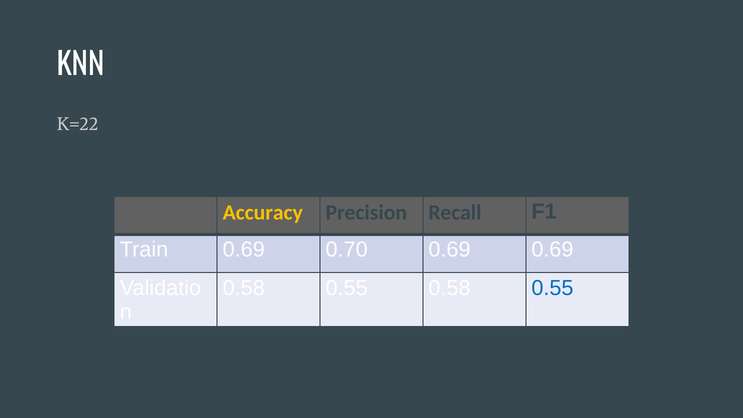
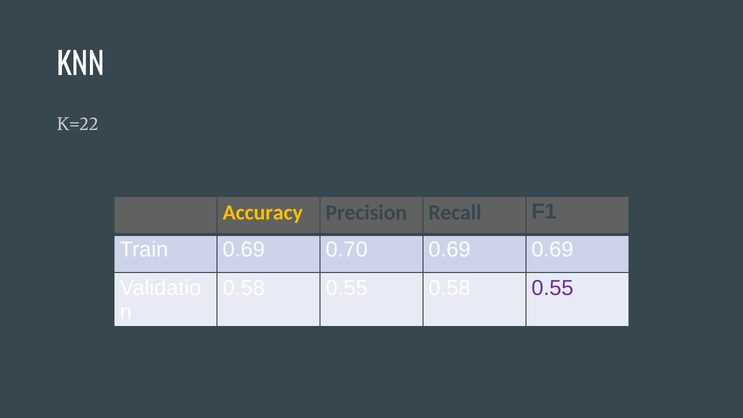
0.55 at (552, 288) colour: blue -> purple
